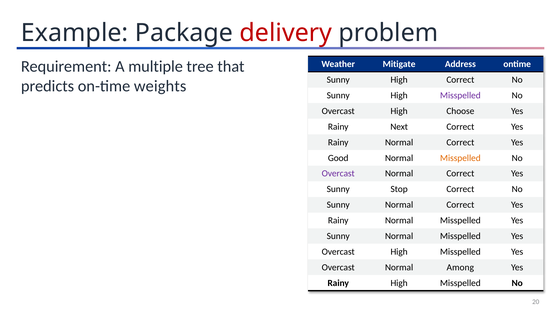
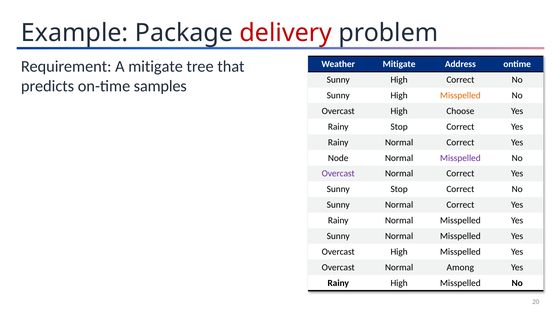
A multiple: multiple -> mitigate
weights: weights -> samples
Misspelled at (460, 95) colour: purple -> orange
Rainy Next: Next -> Stop
Good: Good -> Node
Misspelled at (460, 158) colour: orange -> purple
